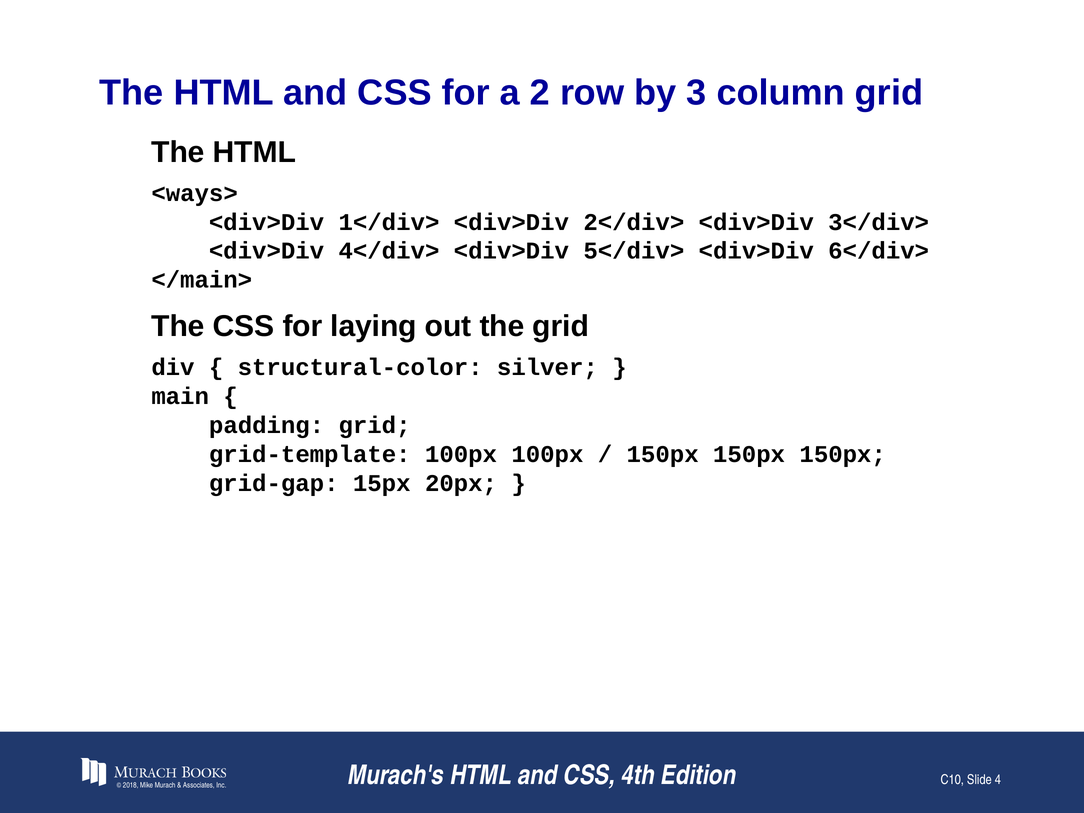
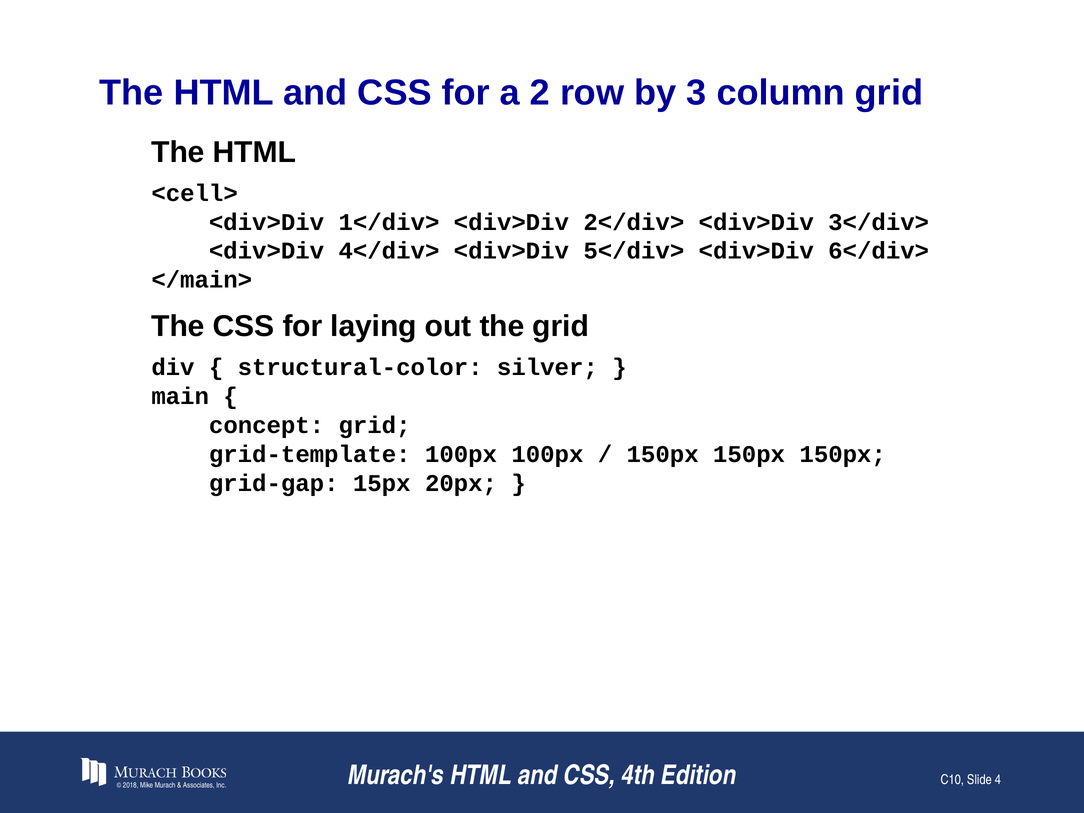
<ways>: <ways> -> <cell>
padding: padding -> concept
